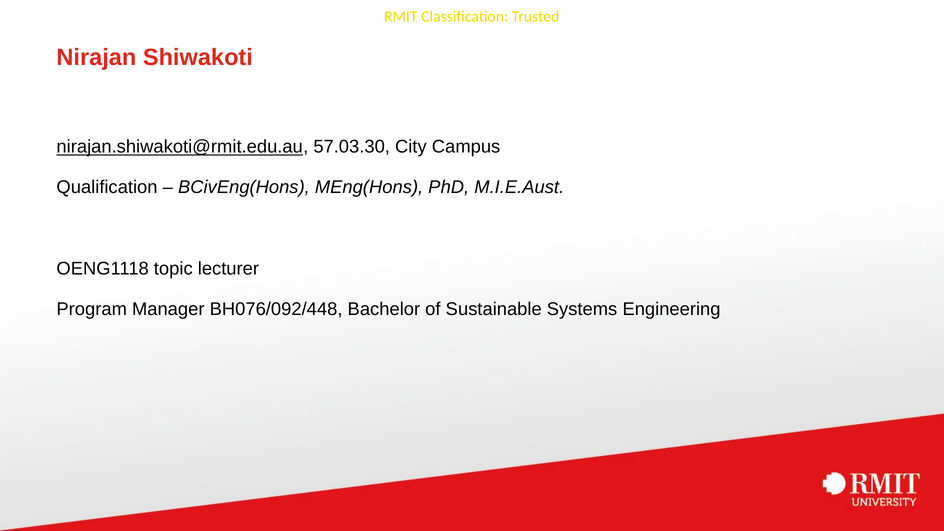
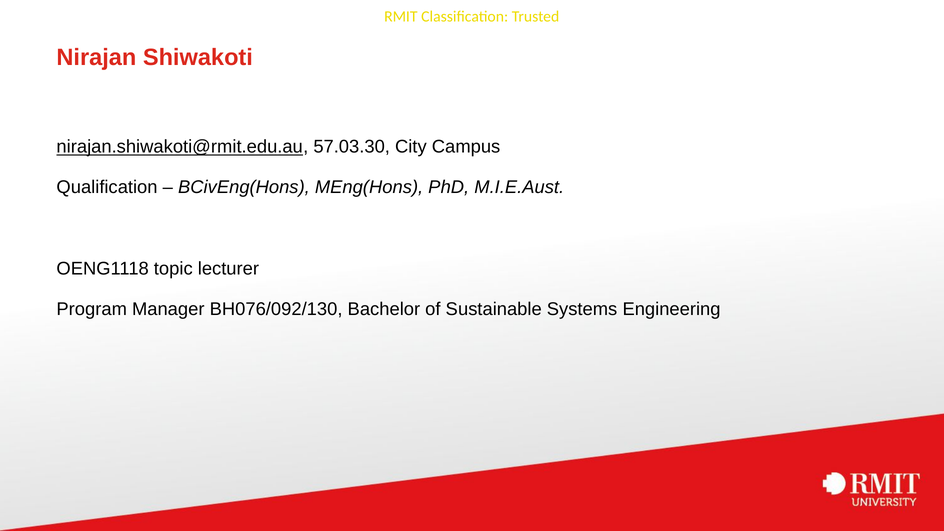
BH076/092/448: BH076/092/448 -> BH076/092/130
